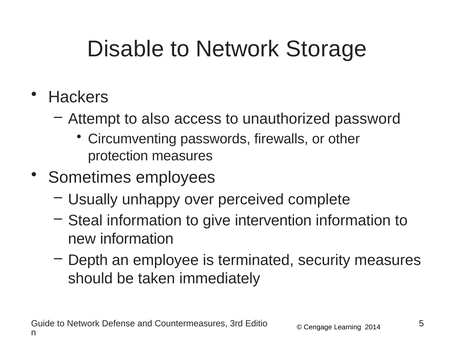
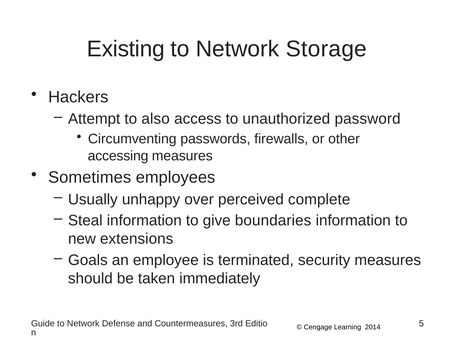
Disable: Disable -> Existing
protection: protection -> accessing
intervention: intervention -> boundaries
new information: information -> extensions
Depth: Depth -> Goals
